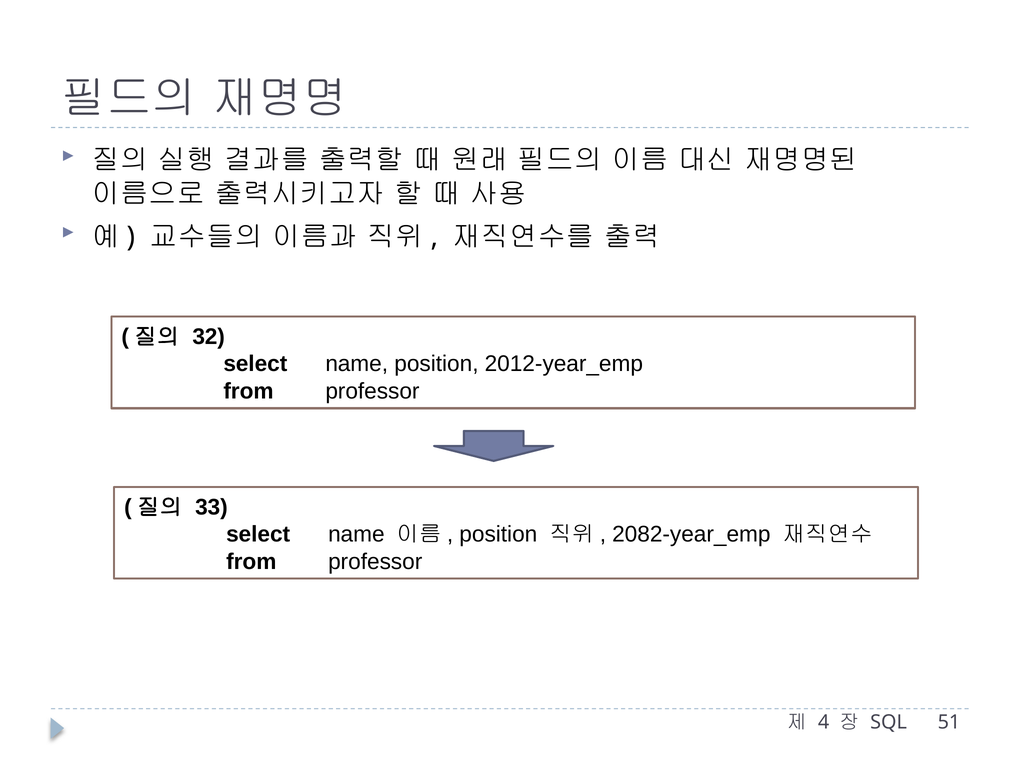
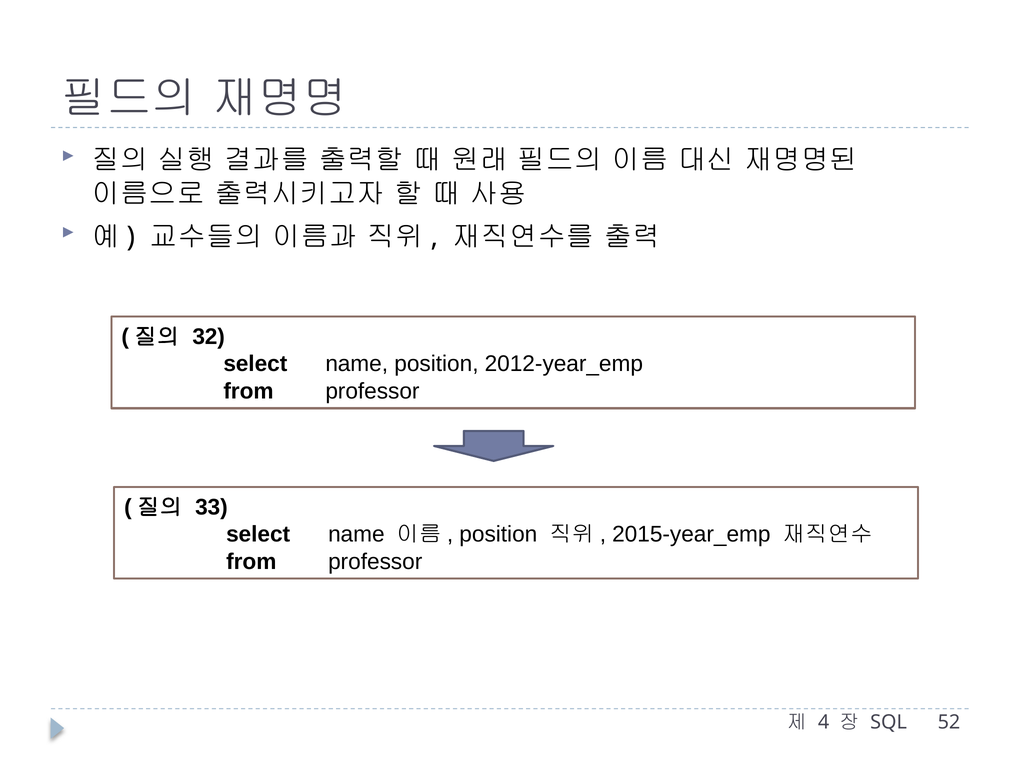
2082-year_emp: 2082-year_emp -> 2015-year_emp
51: 51 -> 52
